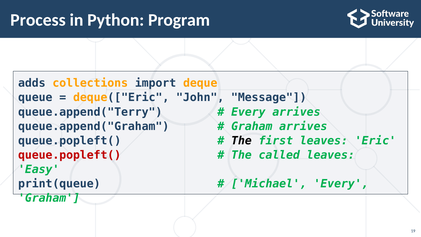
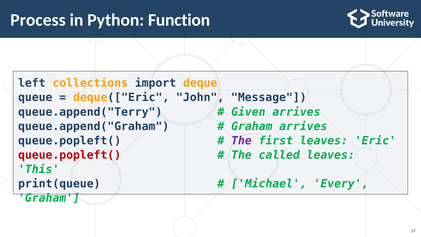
Program: Program -> Function
adds: adds -> left
Every at (248, 112): Every -> Given
The at (241, 141) colour: black -> purple
Easy: Easy -> This
